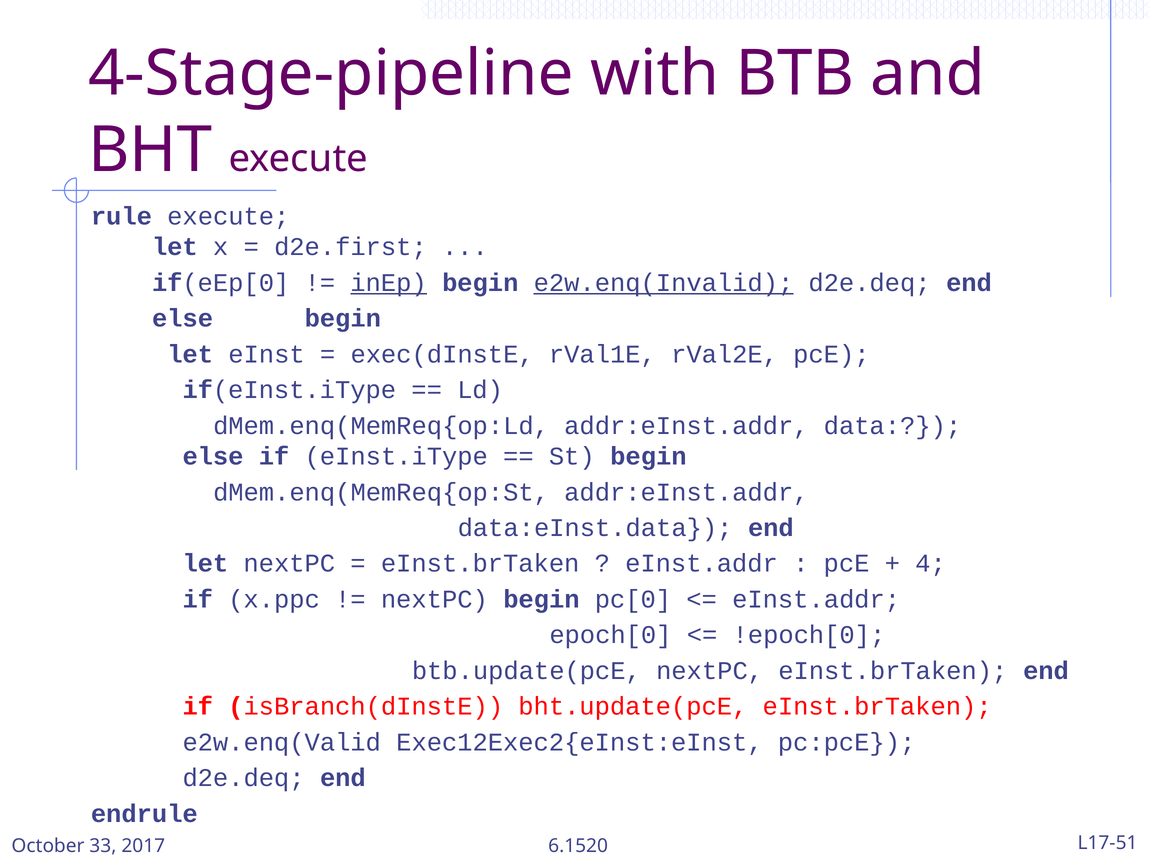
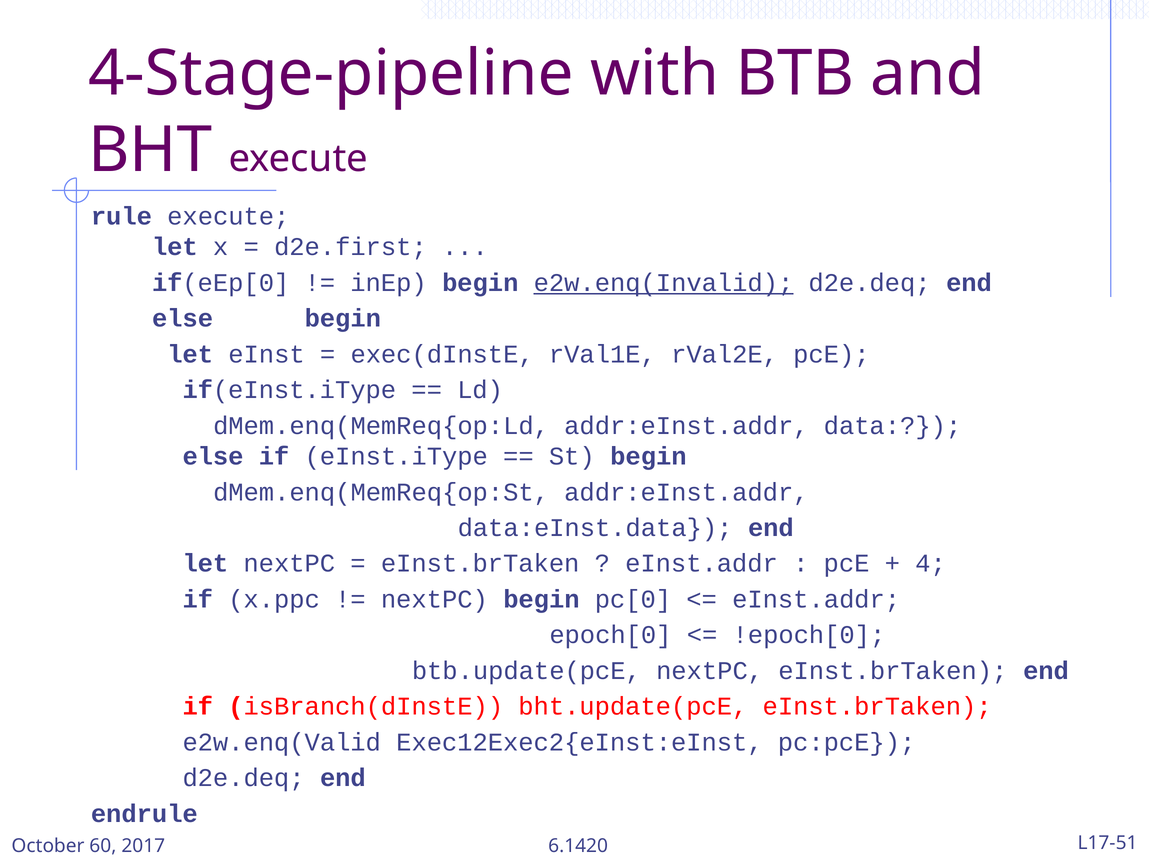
inEp underline: present -> none
33: 33 -> 60
6.1520: 6.1520 -> 6.1420
